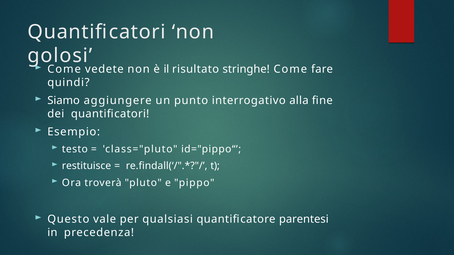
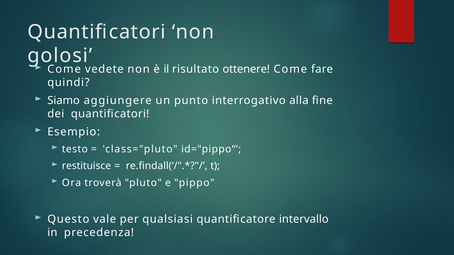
stringhe: stringhe -> ottenere
parentesi: parentesi -> intervallo
